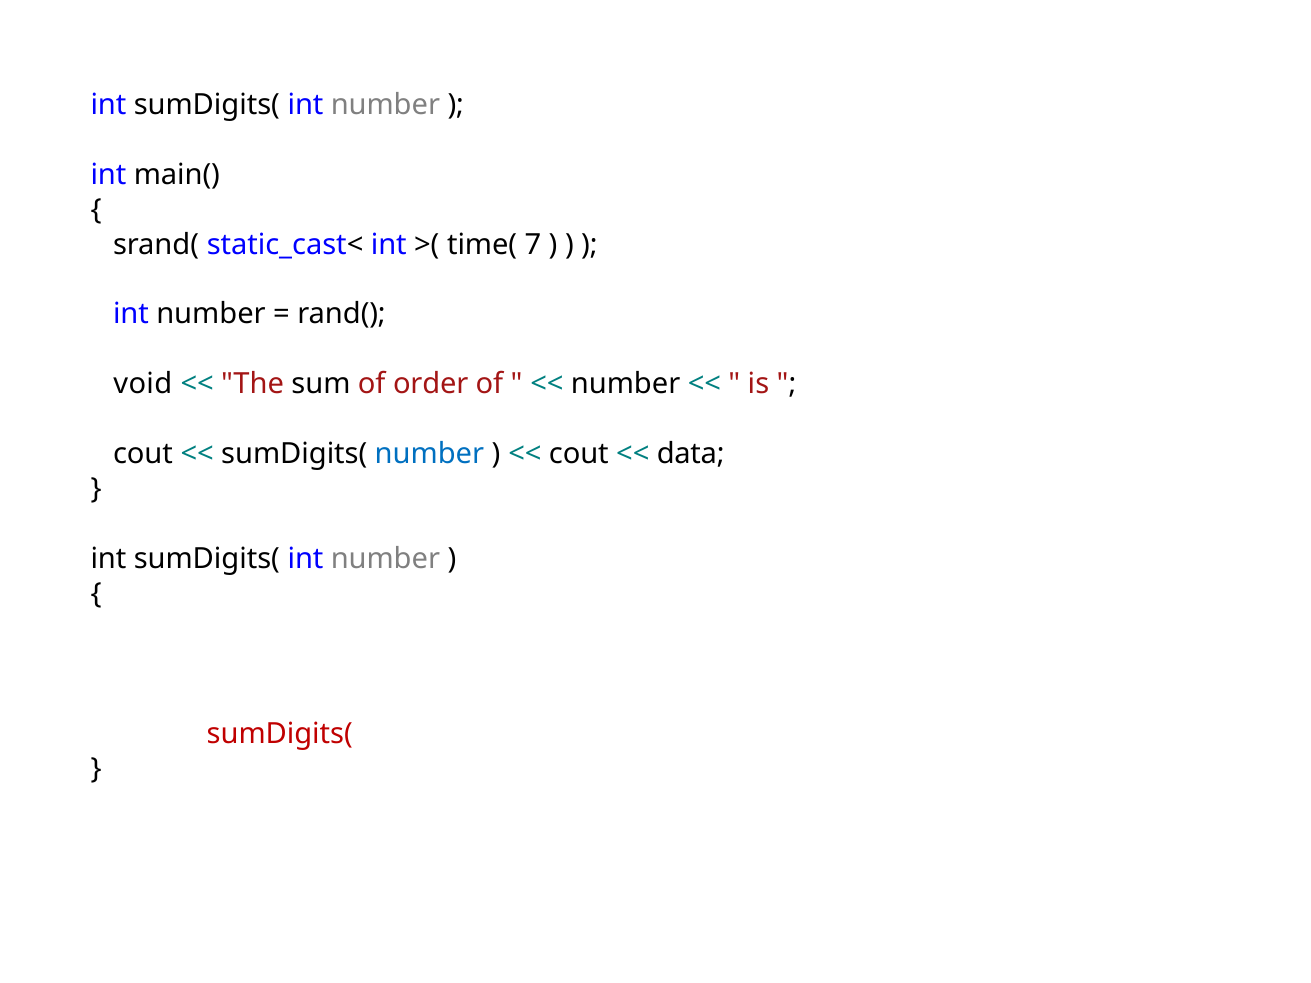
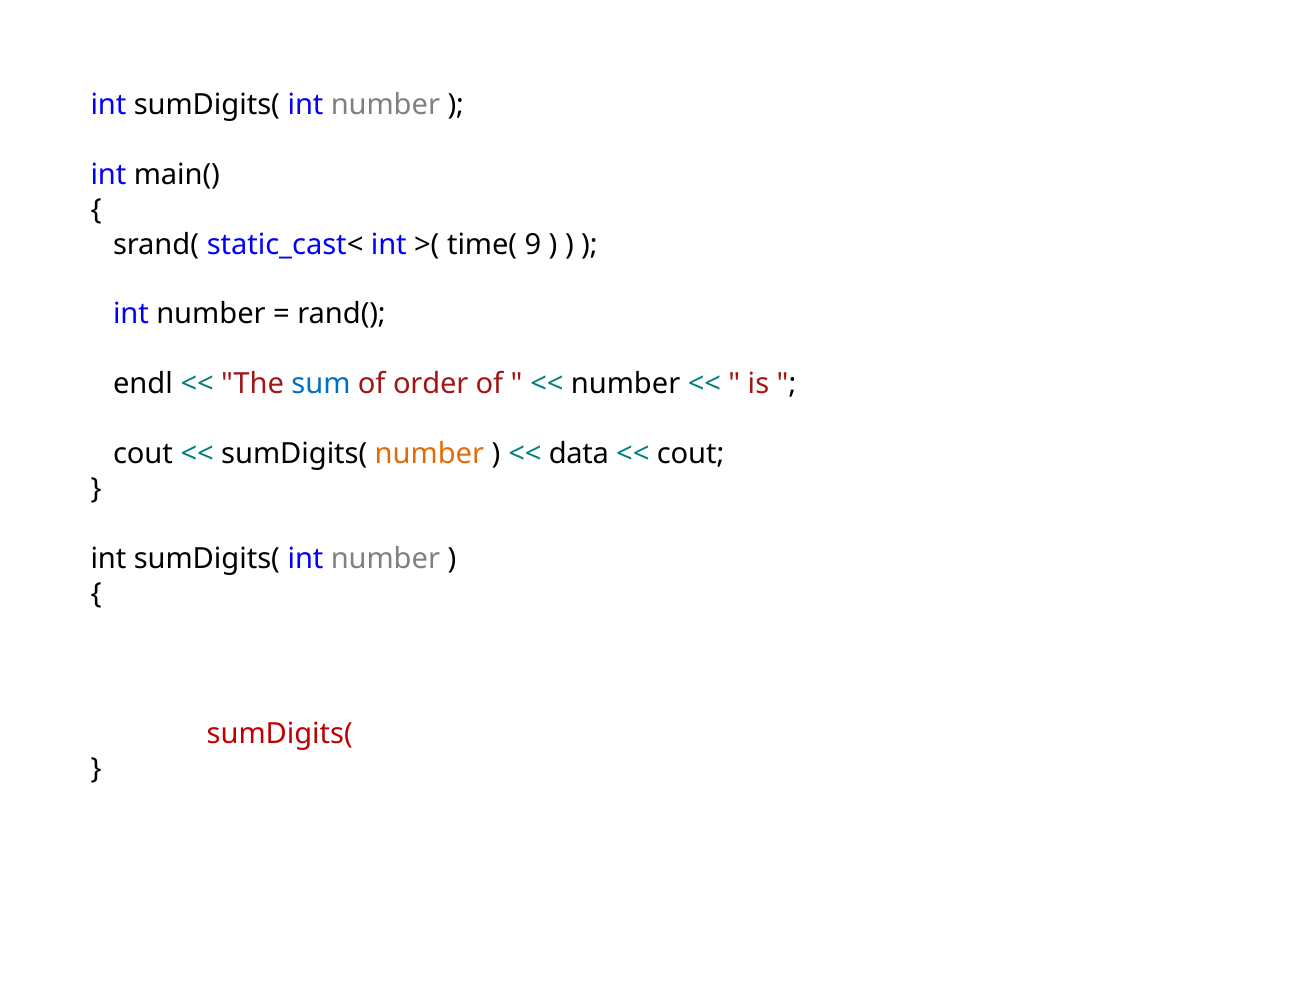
7: 7 -> 9
void: void -> endl
sum colour: black -> blue
number at (429, 454) colour: blue -> orange
cout at (579, 454): cout -> data
data at (691, 454): data -> cout
